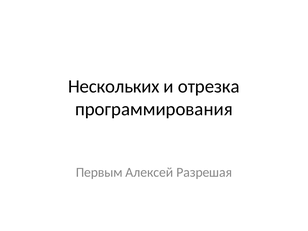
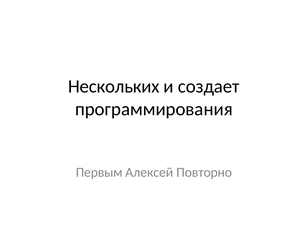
отрезка: отрезка -> создает
Разрешая: Разрешая -> Повторно
